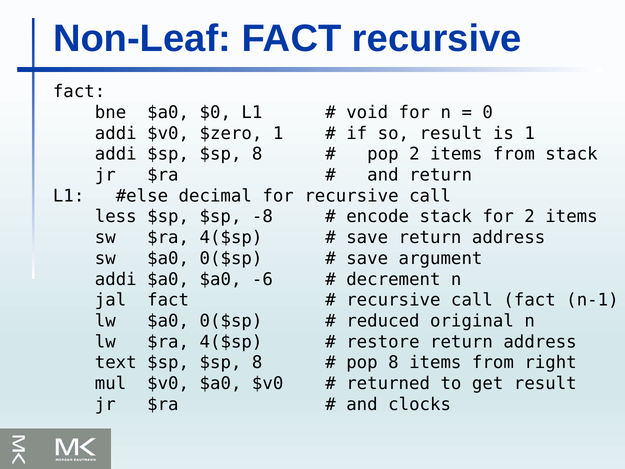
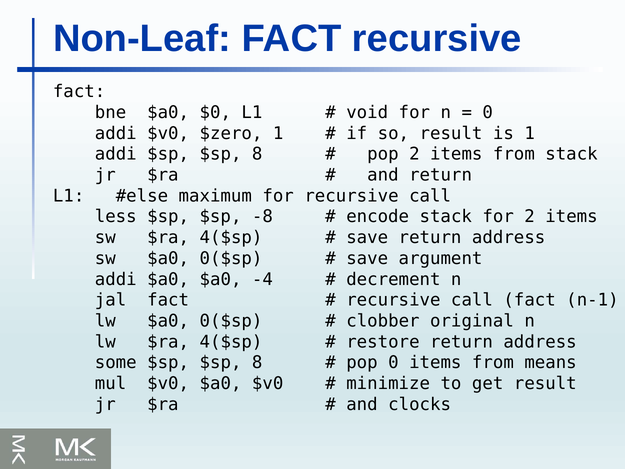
decimal: decimal -> maximum
-6: -6 -> -4
reduced: reduced -> clobber
text: text -> some
pop 8: 8 -> 0
right: right -> means
returned: returned -> minimize
